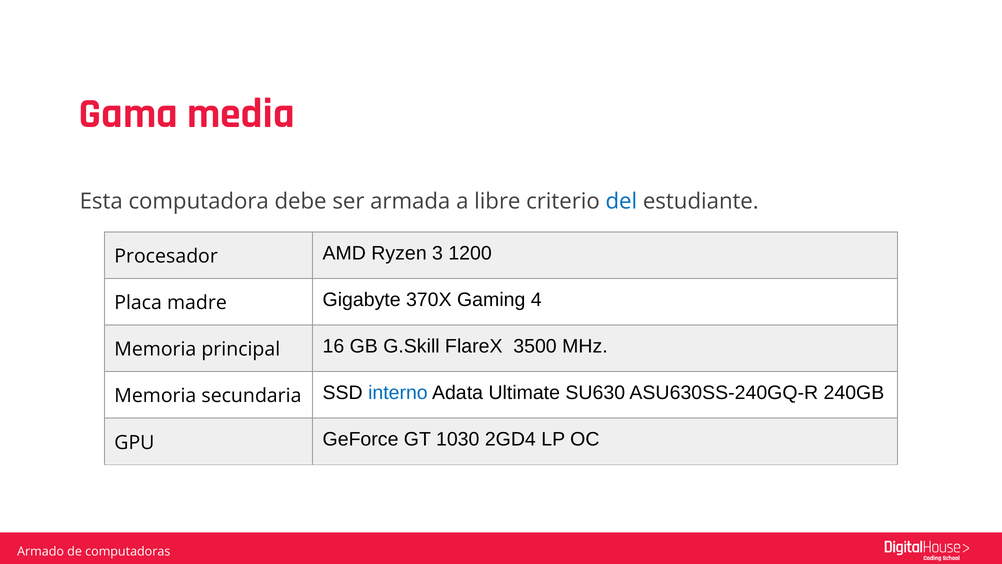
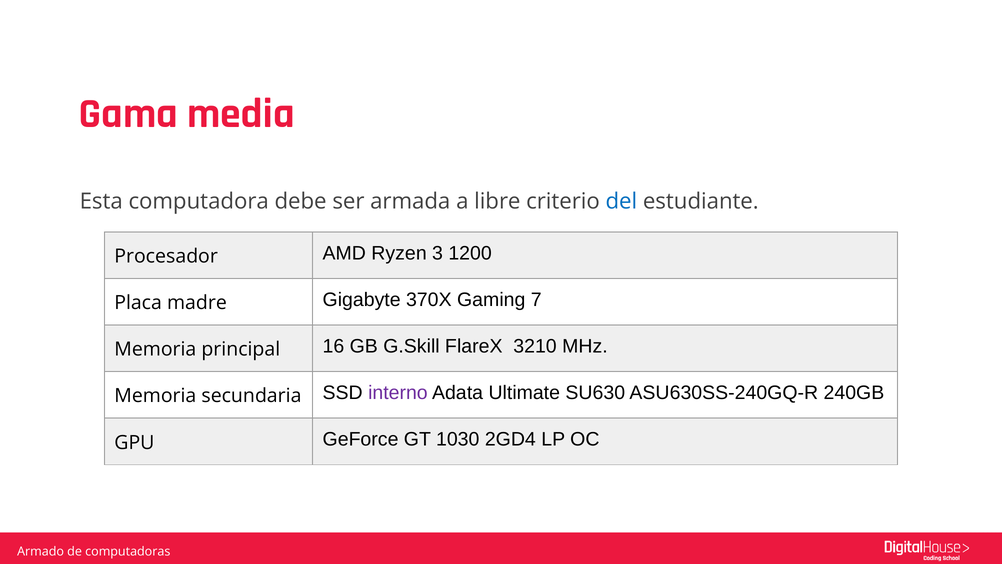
4: 4 -> 7
3500: 3500 -> 3210
interno colour: blue -> purple
